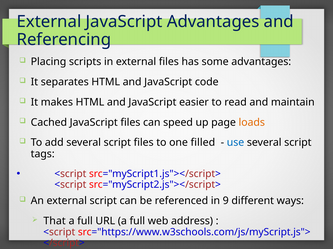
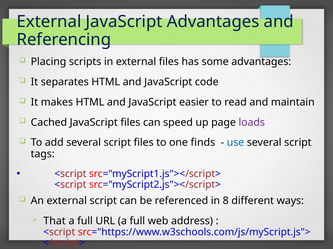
loads colour: orange -> purple
filled: filled -> finds
9: 9 -> 8
